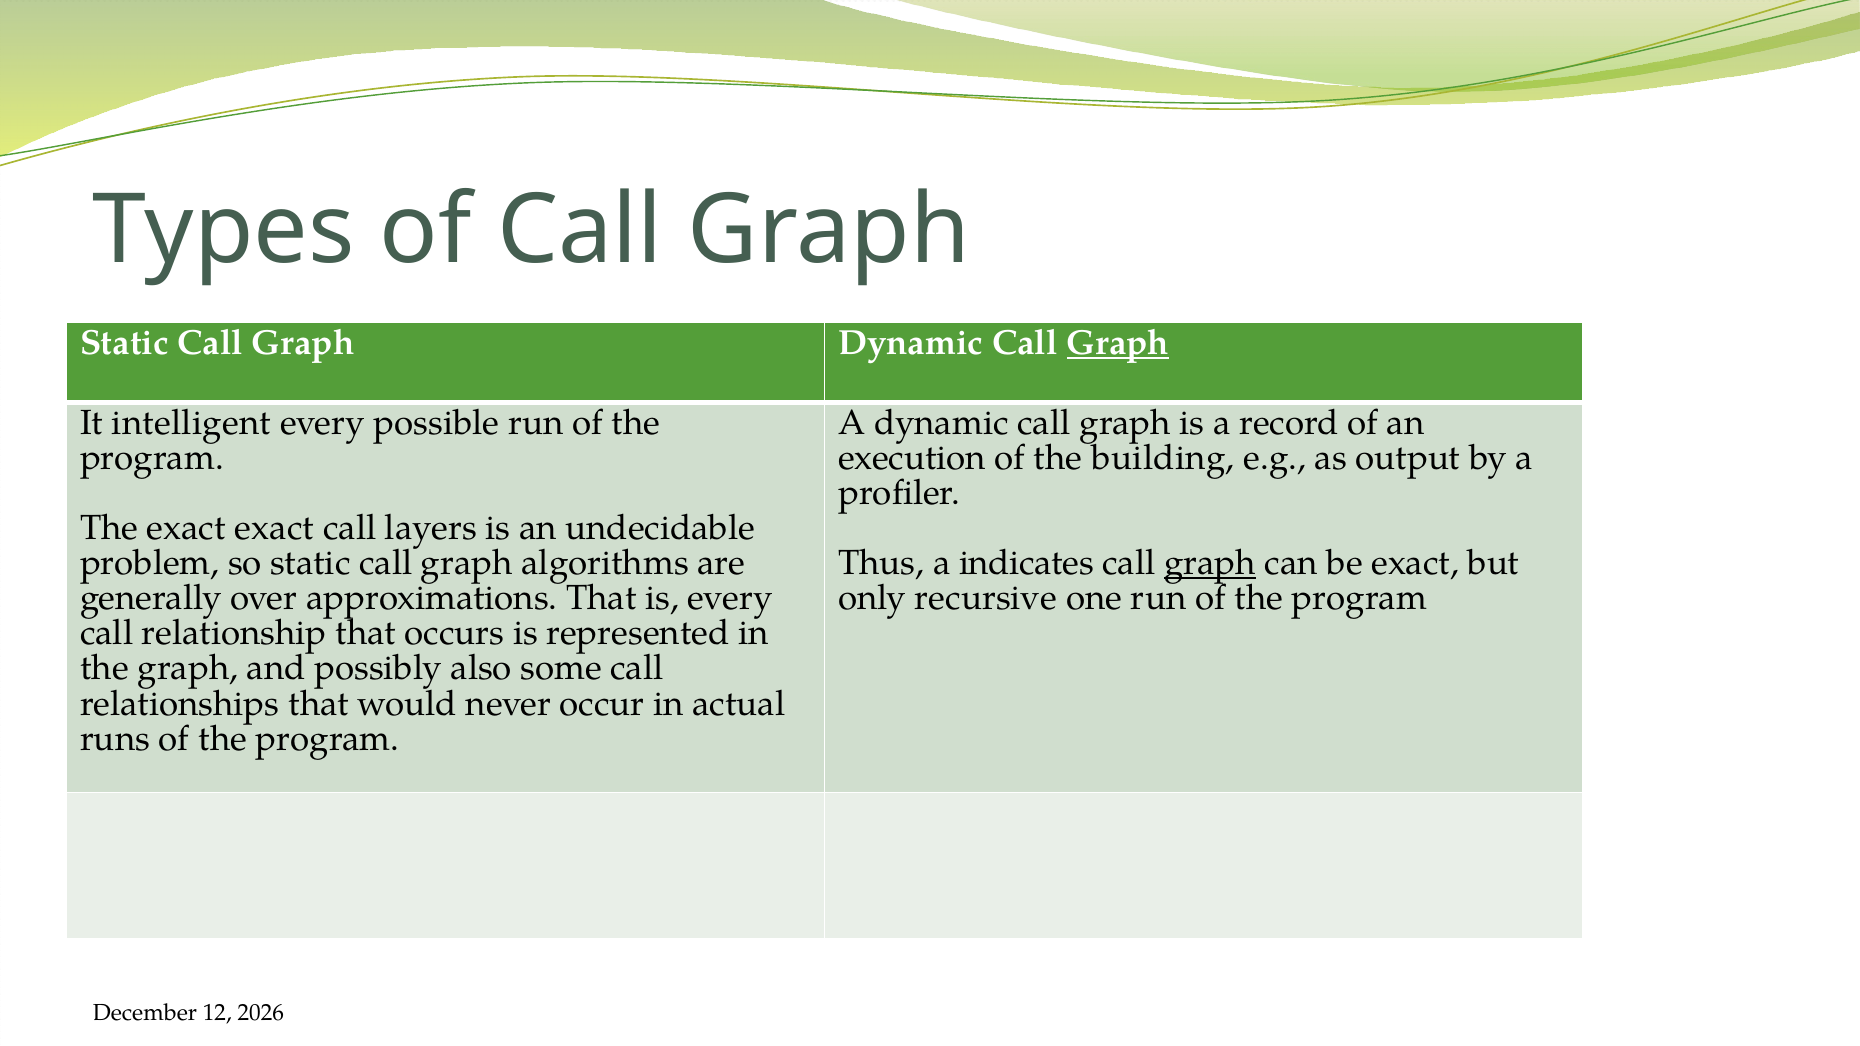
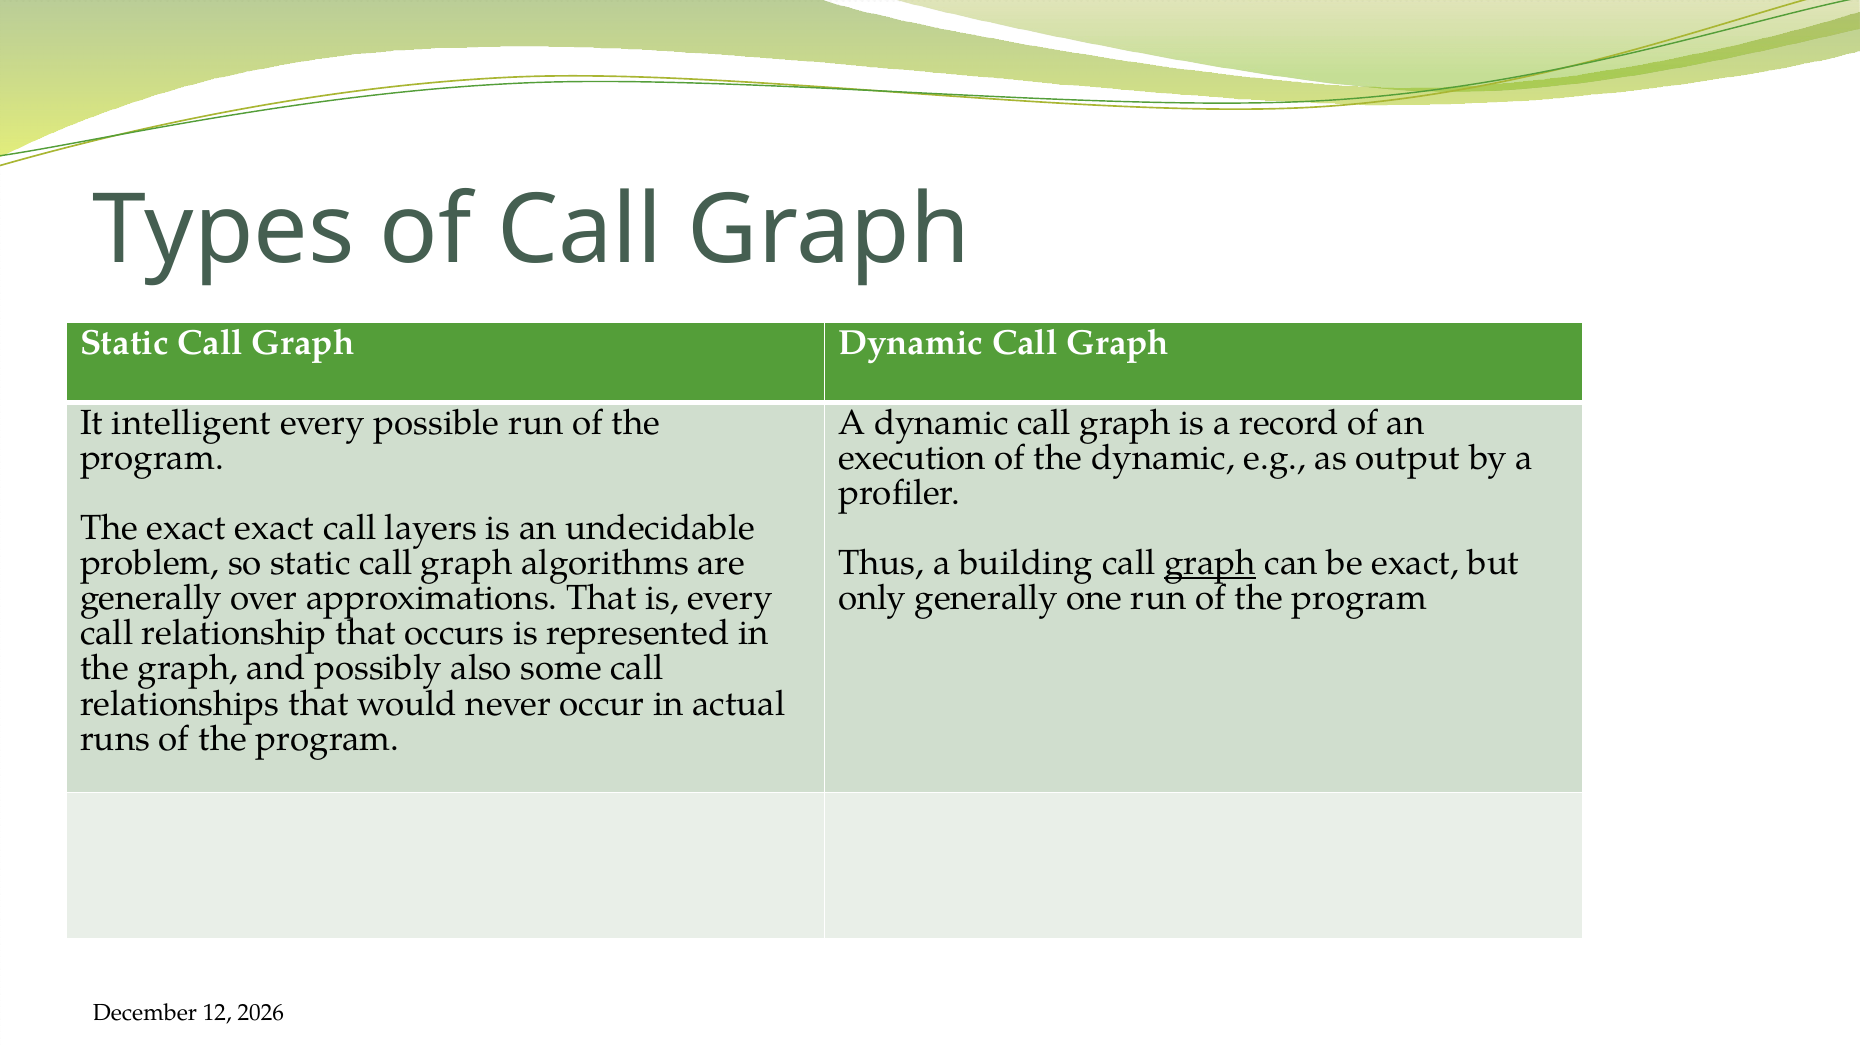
Graph at (1118, 343) underline: present -> none
the building: building -> dynamic
indicates: indicates -> building
only recursive: recursive -> generally
